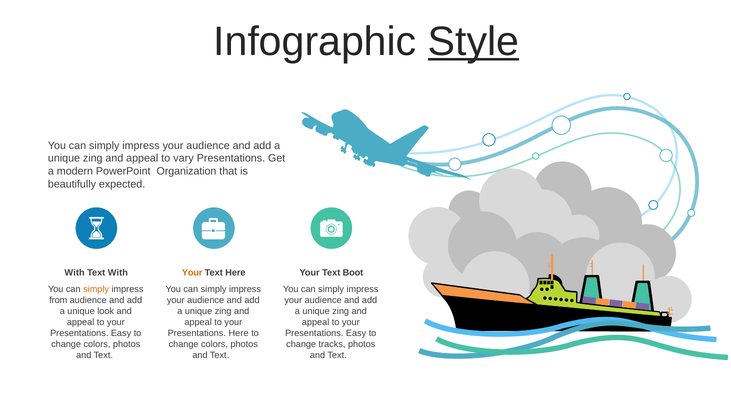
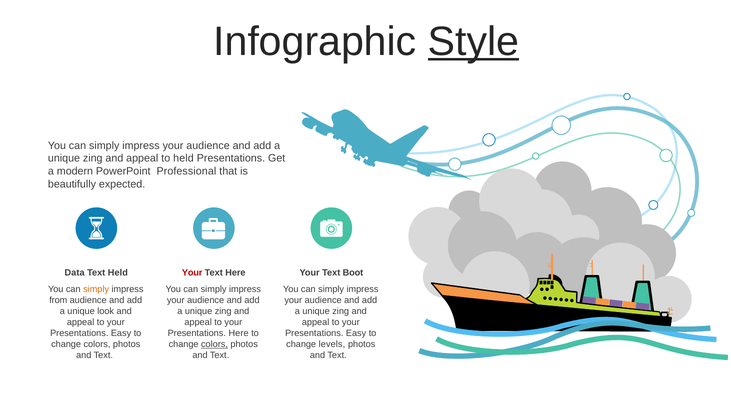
to vary: vary -> held
Organization: Organization -> Professional
With at (75, 273): With -> Data
With at (118, 273): With -> Held
Your at (192, 273) colour: orange -> red
colors at (214, 344) underline: none -> present
tracks: tracks -> levels
